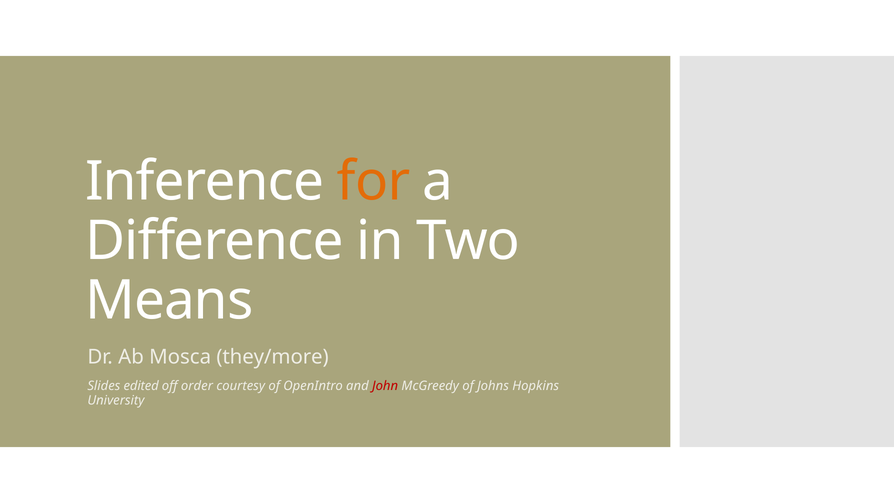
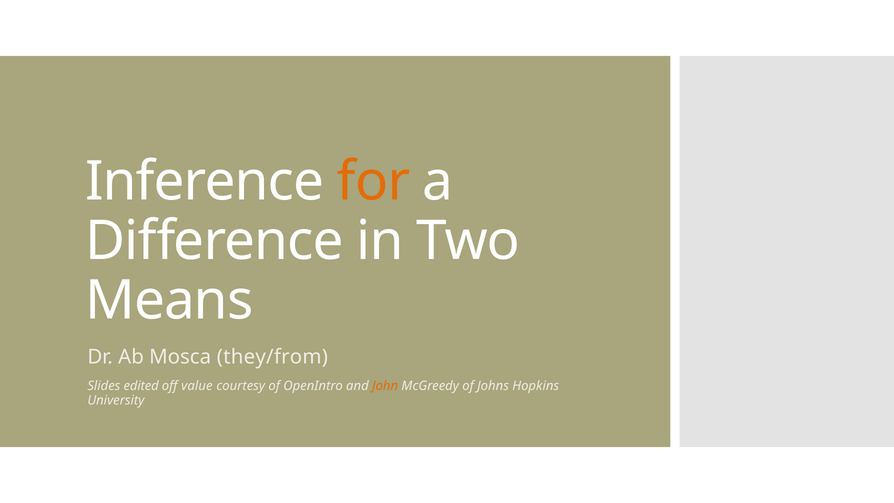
they/more: they/more -> they/from
order: order -> value
John colour: red -> orange
